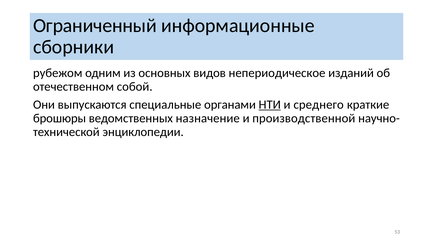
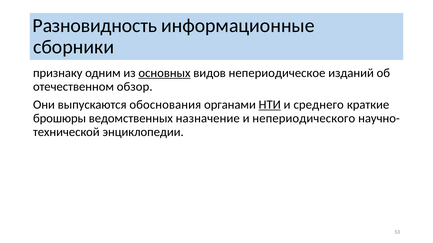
Ограниченный: Ограниченный -> Разновидность
рубежом: рубежом -> признаку
основных underline: none -> present
собой: собой -> обзор
специальные: специальные -> обоснования
производственной: производственной -> непериодического
